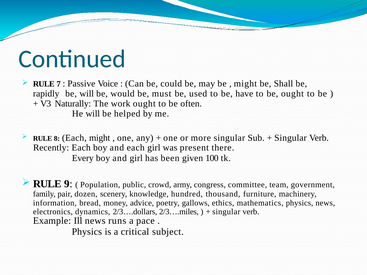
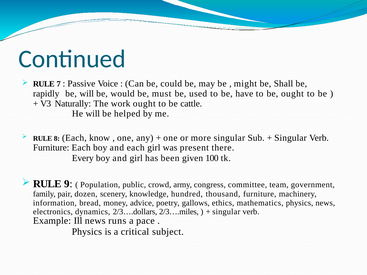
often: often -> cattle
Each might: might -> know
Recently at (51, 148): Recently -> Furniture
